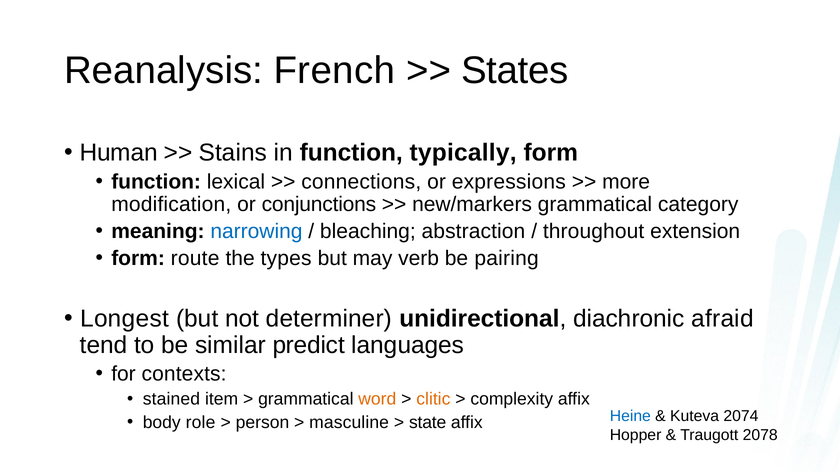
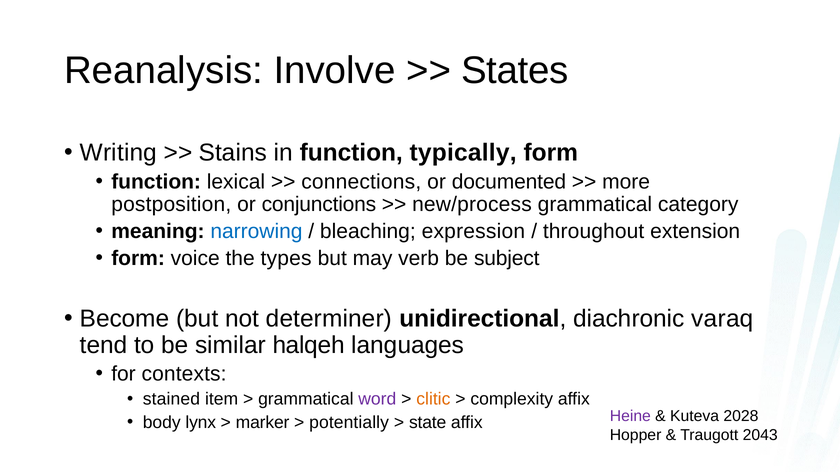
French: French -> Involve
Human: Human -> Writing
expressions: expressions -> documented
modification: modification -> postposition
new/markers: new/markers -> new/process
abstraction: abstraction -> expression
route: route -> voice
pairing: pairing -> subject
Longest: Longest -> Become
afraid: afraid -> varaq
predict: predict -> halqeh
word colour: orange -> purple
role: role -> lynx
person: person -> marker
masculine: masculine -> potentially
Heine colour: blue -> purple
2074: 2074 -> 2028
2078: 2078 -> 2043
